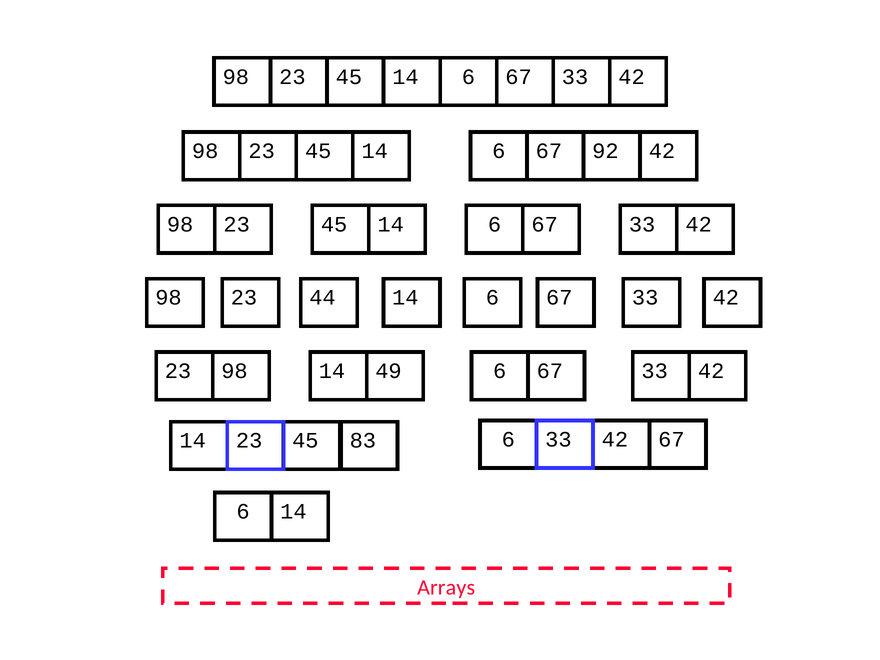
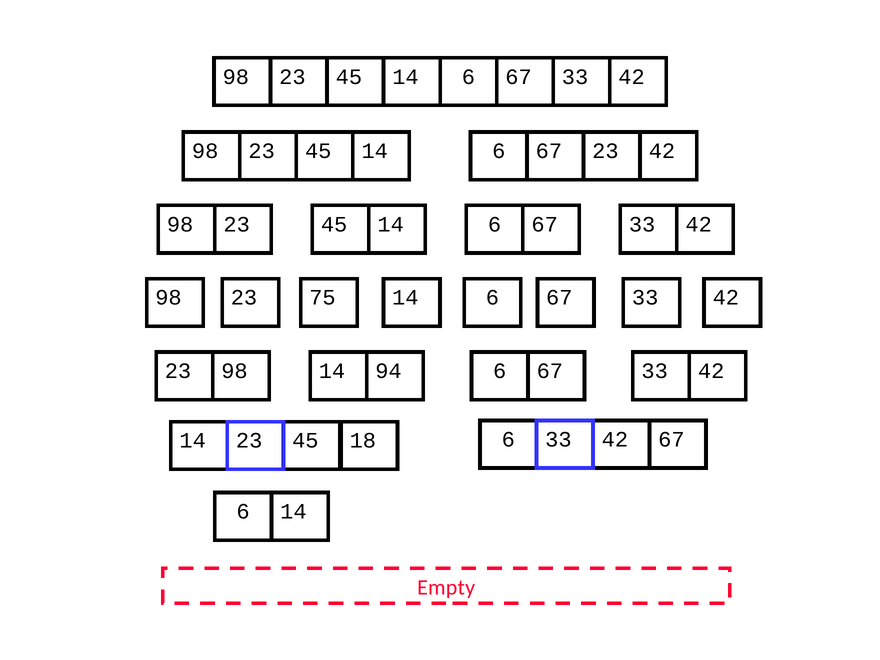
6 92: 92 -> 23
44: 44 -> 75
49: 49 -> 94
83: 83 -> 18
Arrays: Arrays -> Empty
